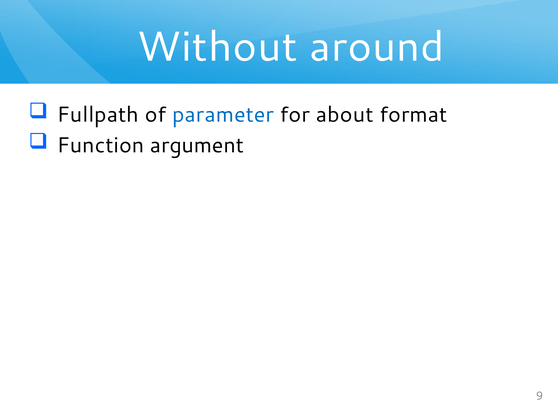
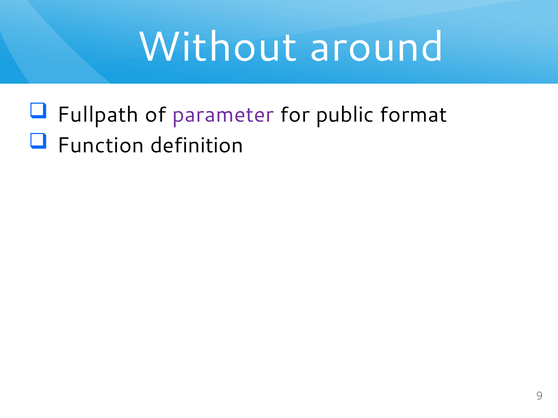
parameter colour: blue -> purple
about: about -> public
argument: argument -> definition
